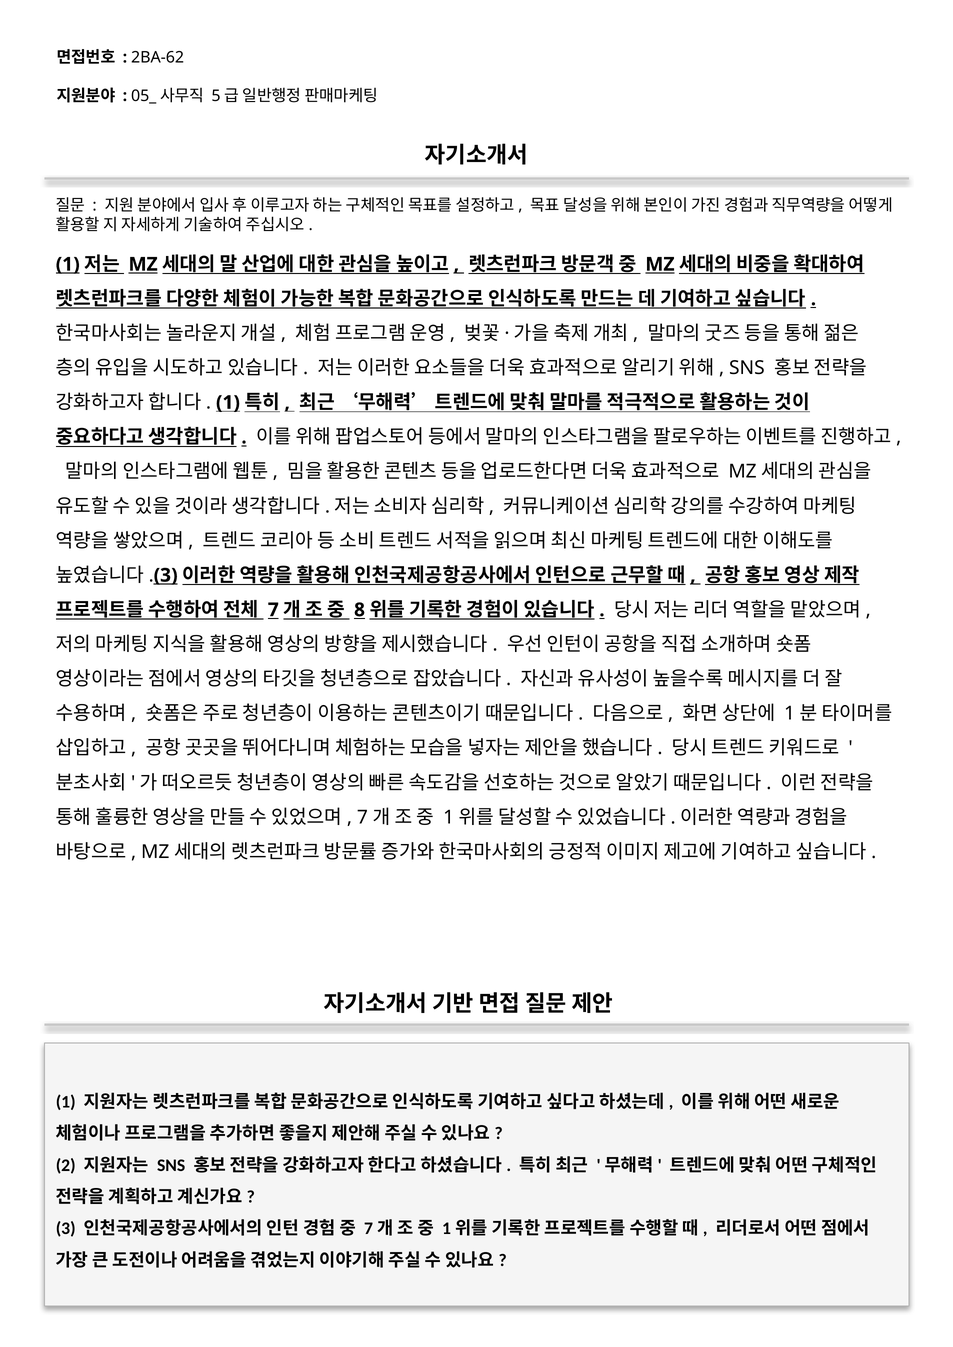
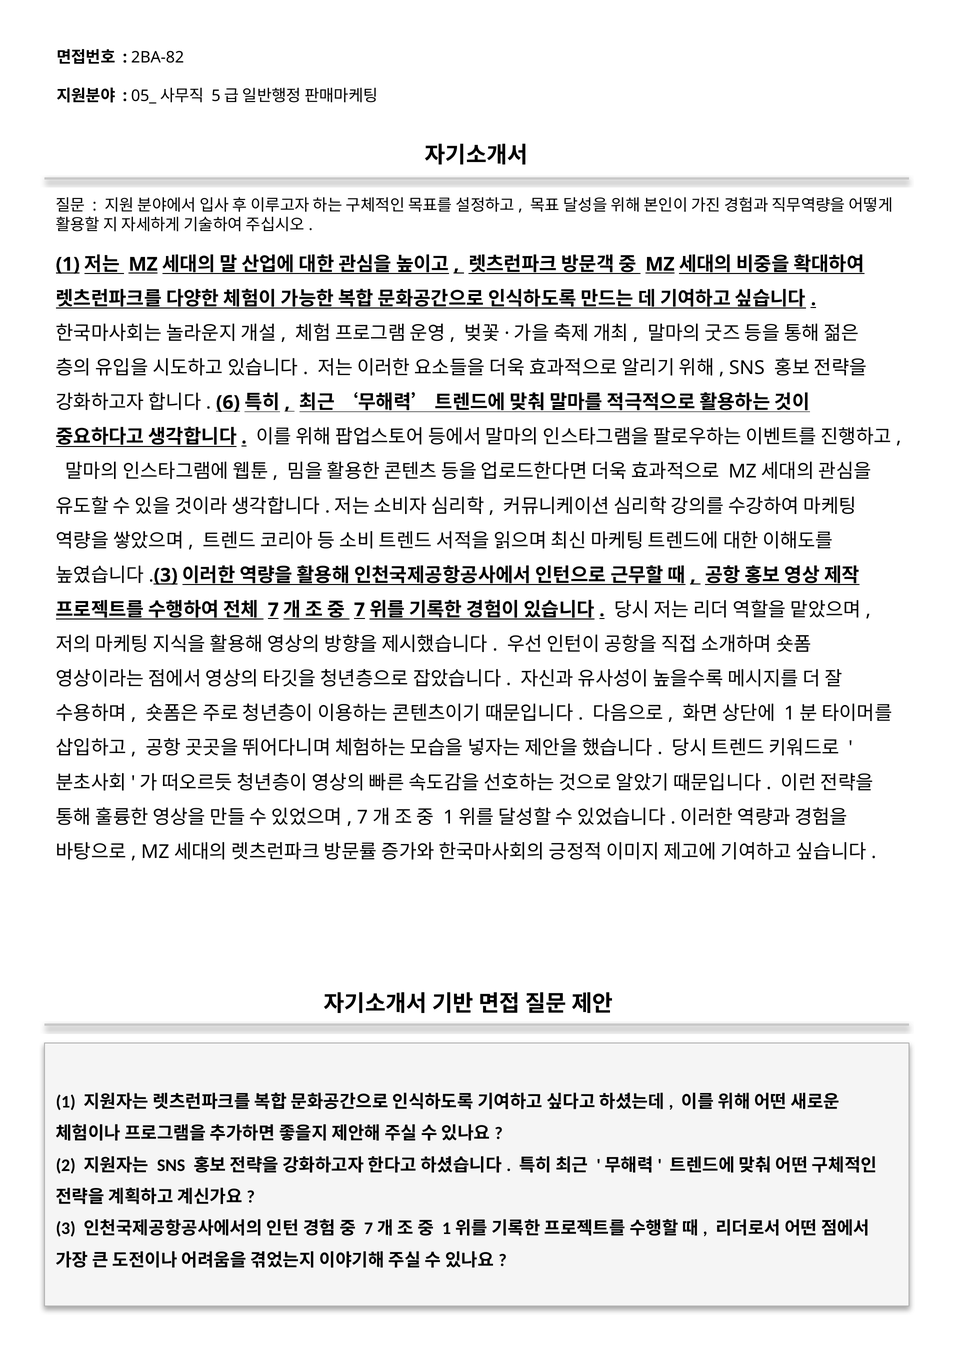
2BA-62: 2BA-62 -> 2BA-82
1 at (228, 403): 1 -> 6
8 at (360, 610): 8 -> 7
